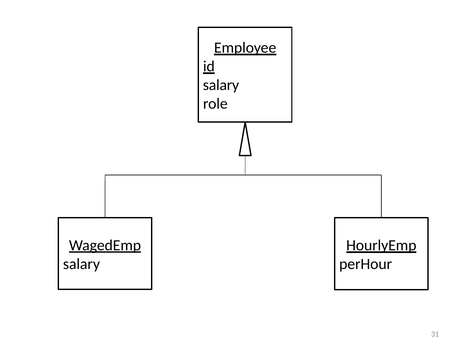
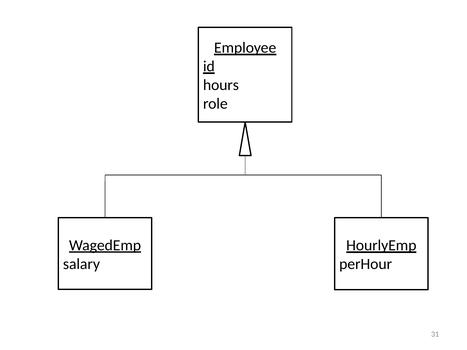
salary at (221, 85): salary -> hours
